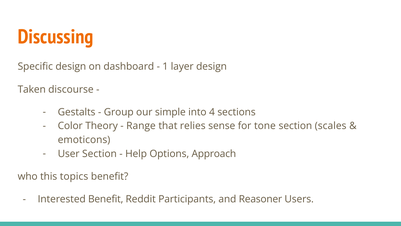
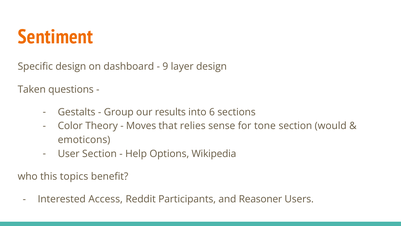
Discussing: Discussing -> Sentiment
1: 1 -> 9
discourse: discourse -> questions
simple: simple -> results
4: 4 -> 6
Range: Range -> Moves
scales: scales -> would
Approach: Approach -> Wikipedia
Interested Benefit: Benefit -> Access
